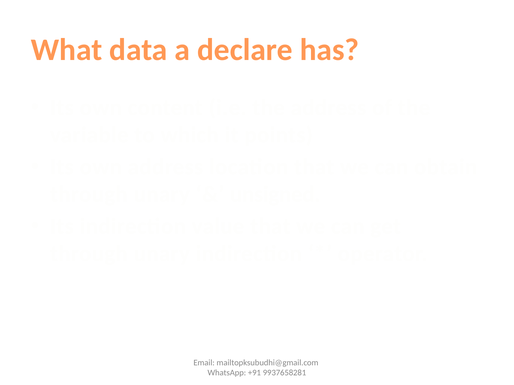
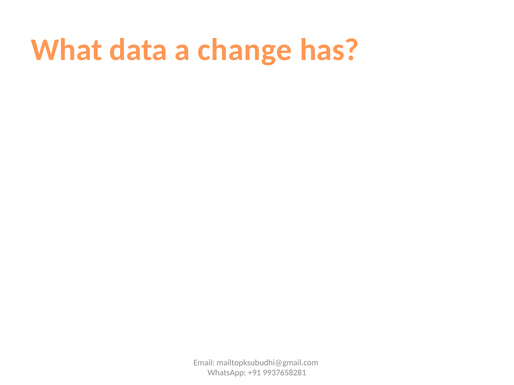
declare: declare -> change
